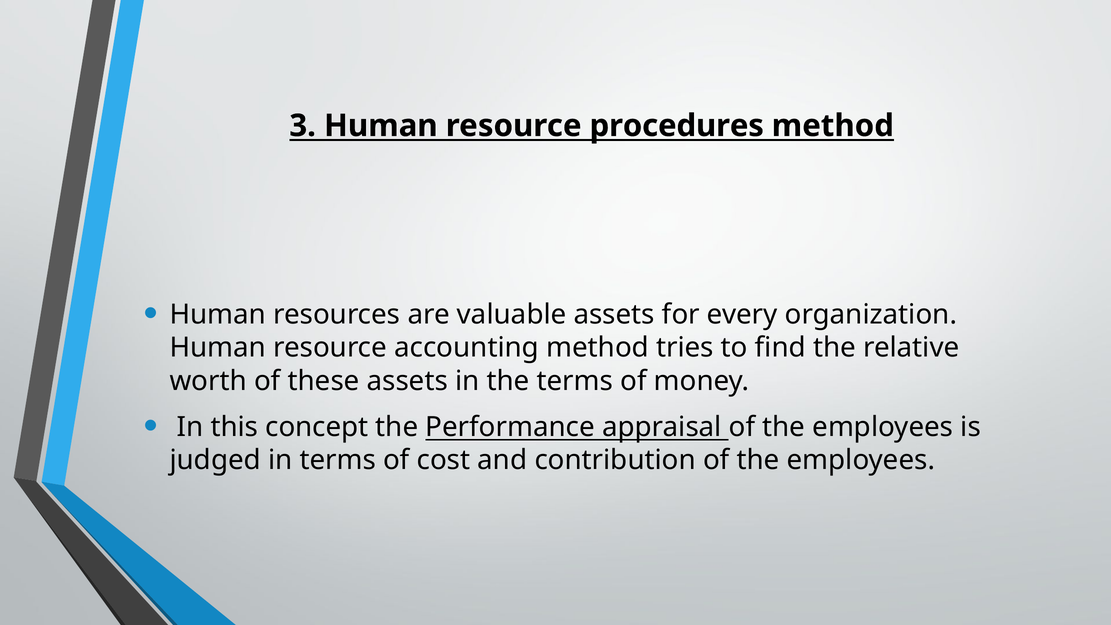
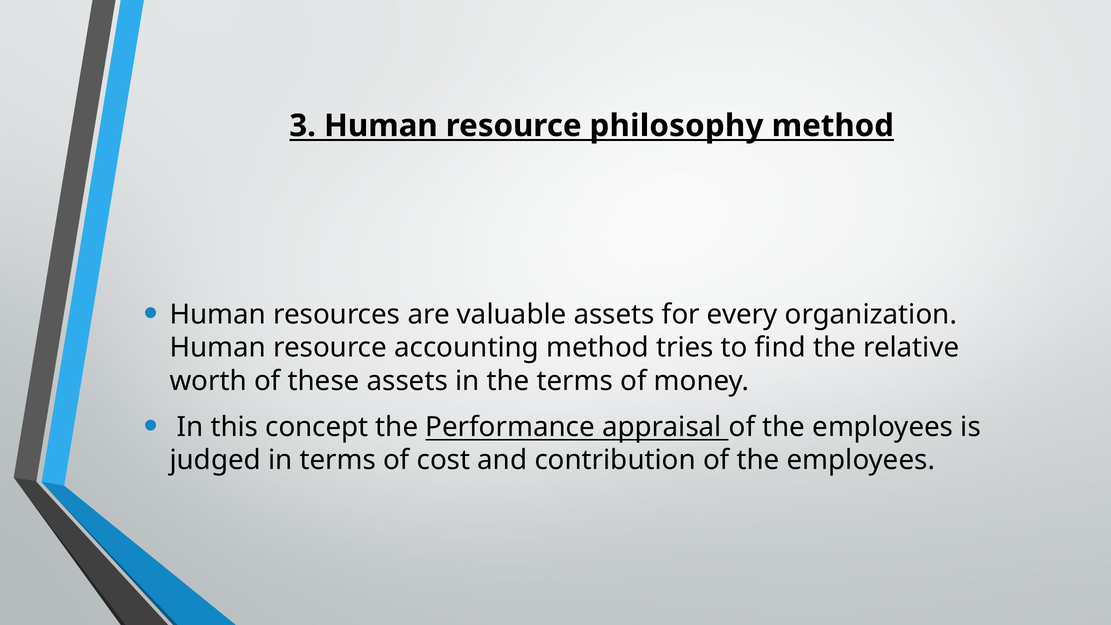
procedures: procedures -> philosophy
